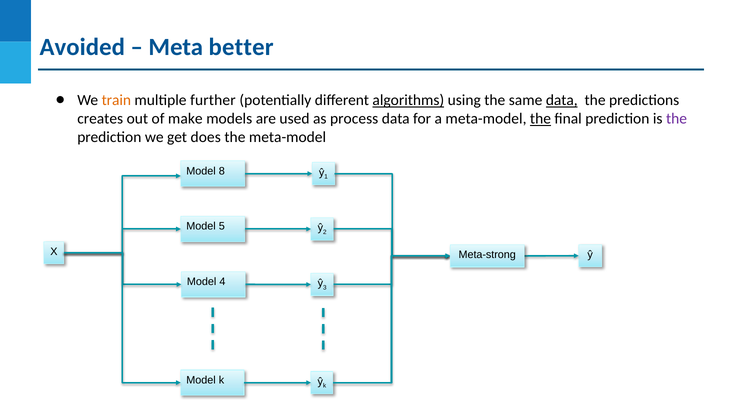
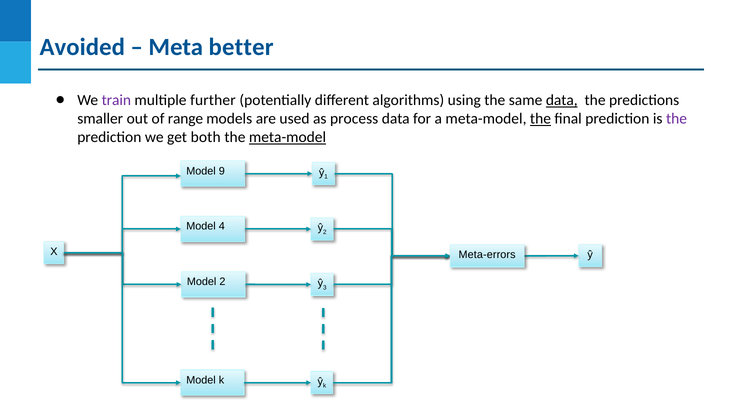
train colour: orange -> purple
algorithms underline: present -> none
creates: creates -> smaller
make: make -> range
does: does -> both
meta-model at (288, 137) underline: none -> present
8: 8 -> 9
5: 5 -> 4
Meta-strong: Meta-strong -> Meta-errors
Model 4: 4 -> 2
